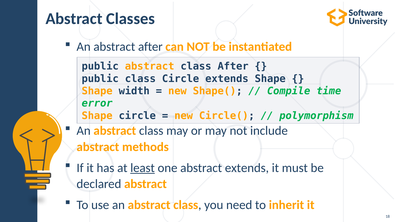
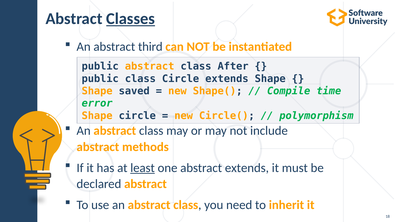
Classes underline: none -> present
abstract after: after -> third
width: width -> saved
